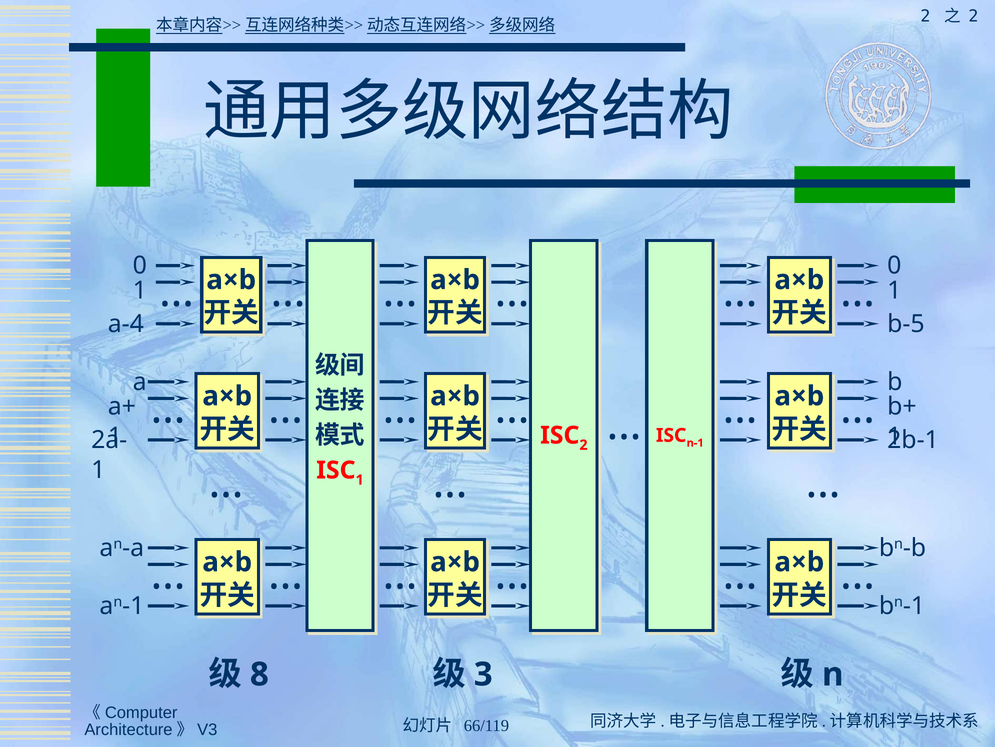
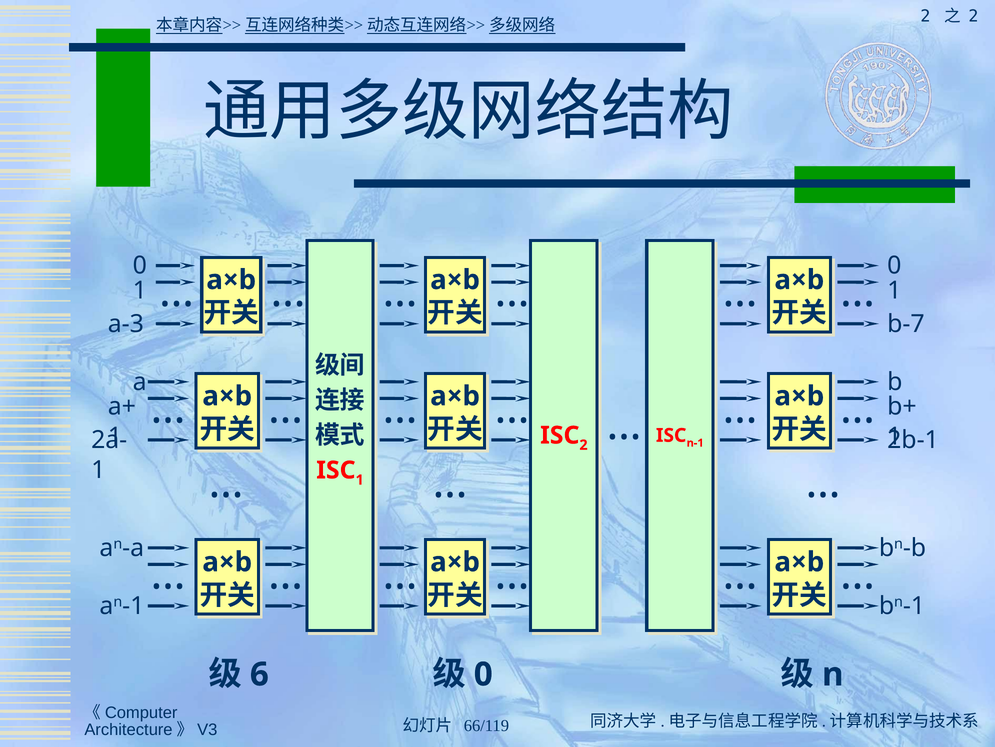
a-4: a-4 -> a-3
b-5: b-5 -> b-7
8: 8 -> 6
3 at (483, 674): 3 -> 0
